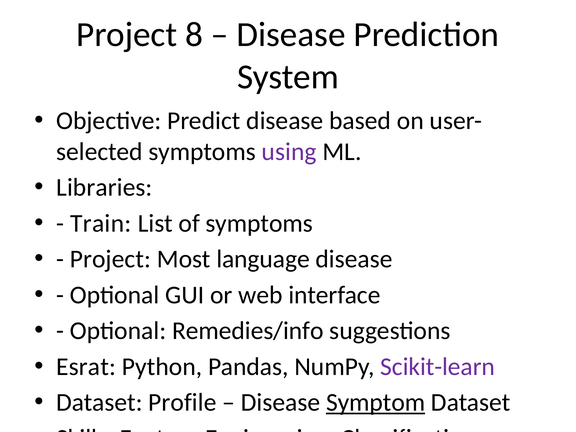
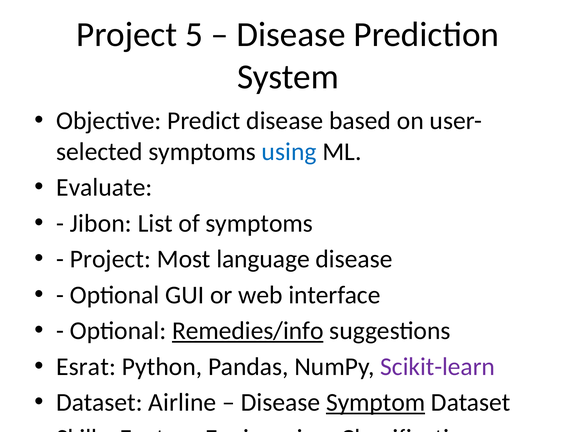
8: 8 -> 5
using colour: purple -> blue
Libraries: Libraries -> Evaluate
Train: Train -> Jibon
Remedies/info underline: none -> present
Profile: Profile -> Airline
